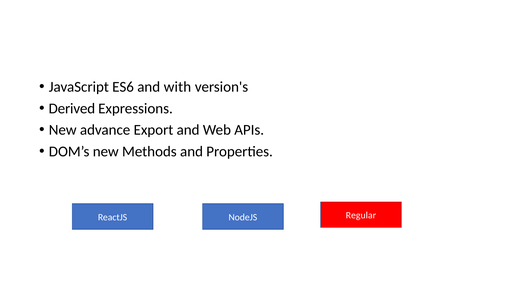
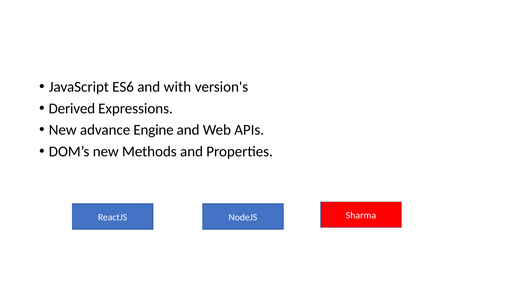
Export: Export -> Engine
Regular: Regular -> Sharma
